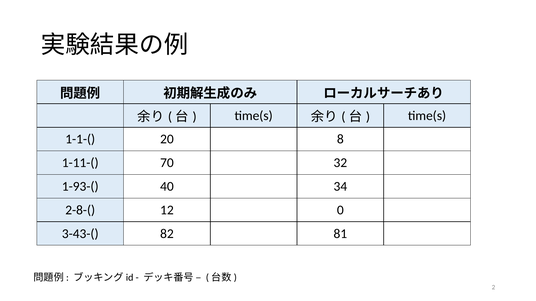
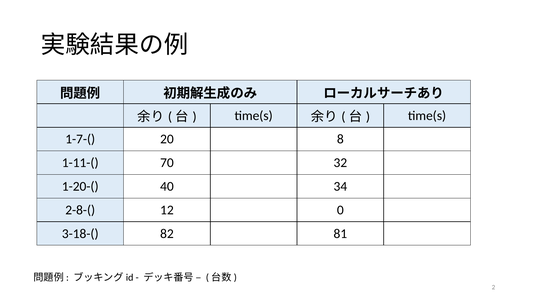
1-1-(: 1-1-( -> 1-7-(
1-93-(: 1-93-( -> 1-20-(
3-43-(: 3-43-( -> 3-18-(
